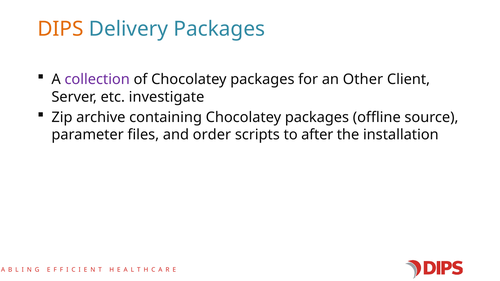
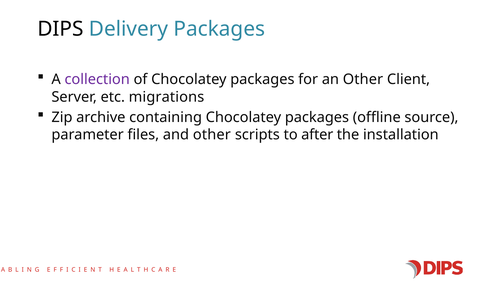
DIPS colour: orange -> black
investigate: investigate -> migrations
and order: order -> other
